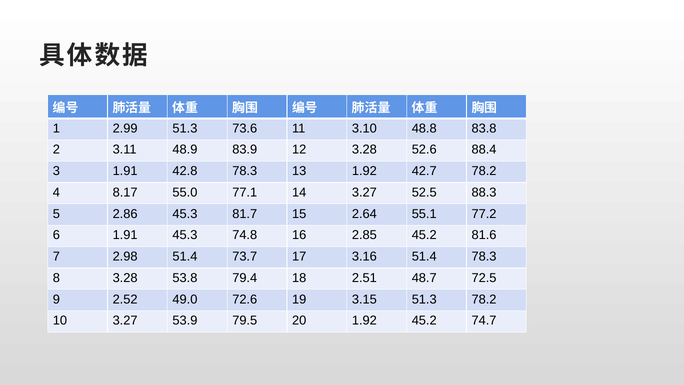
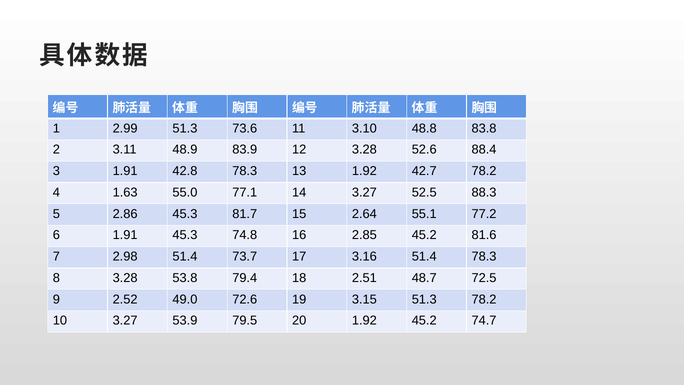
8.17: 8.17 -> 1.63
